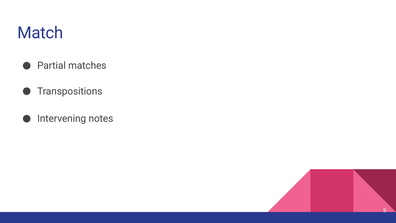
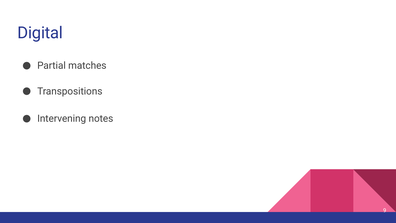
Match: Match -> Digital
